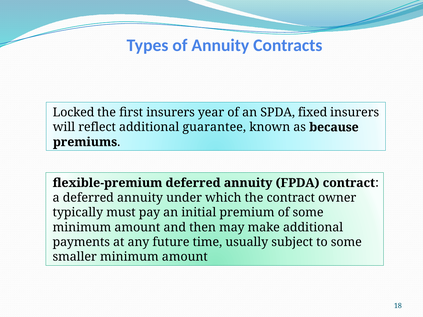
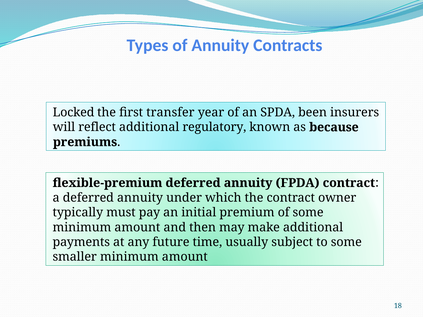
first insurers: insurers -> transfer
fixed: fixed -> been
guarantee: guarantee -> regulatory
